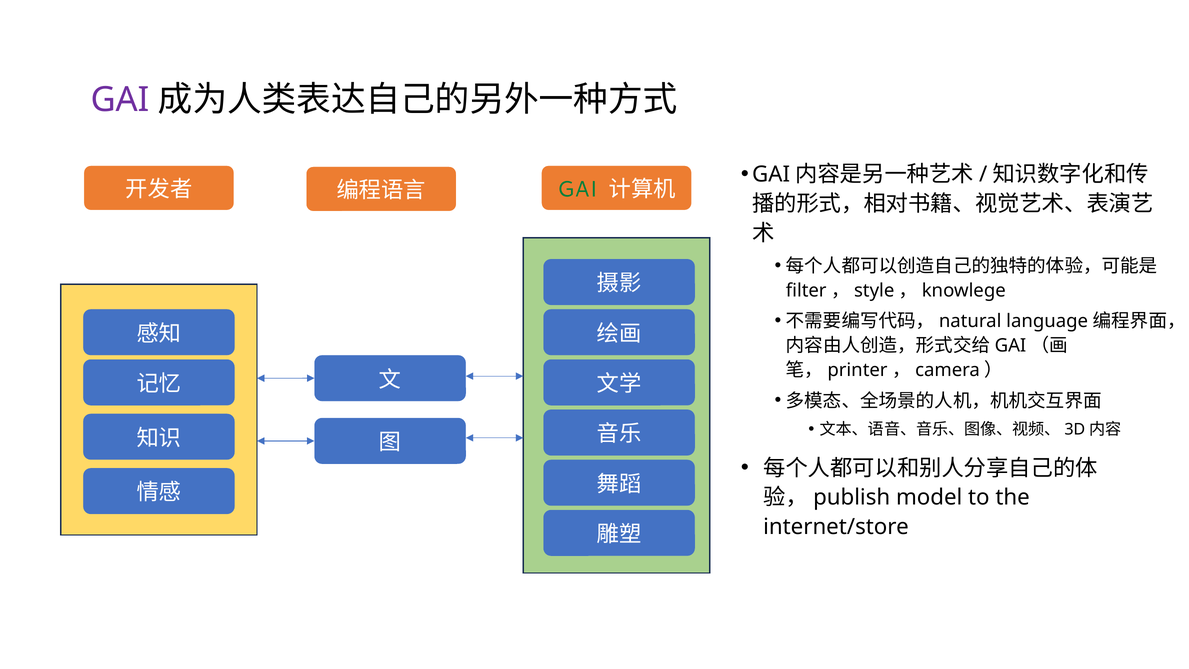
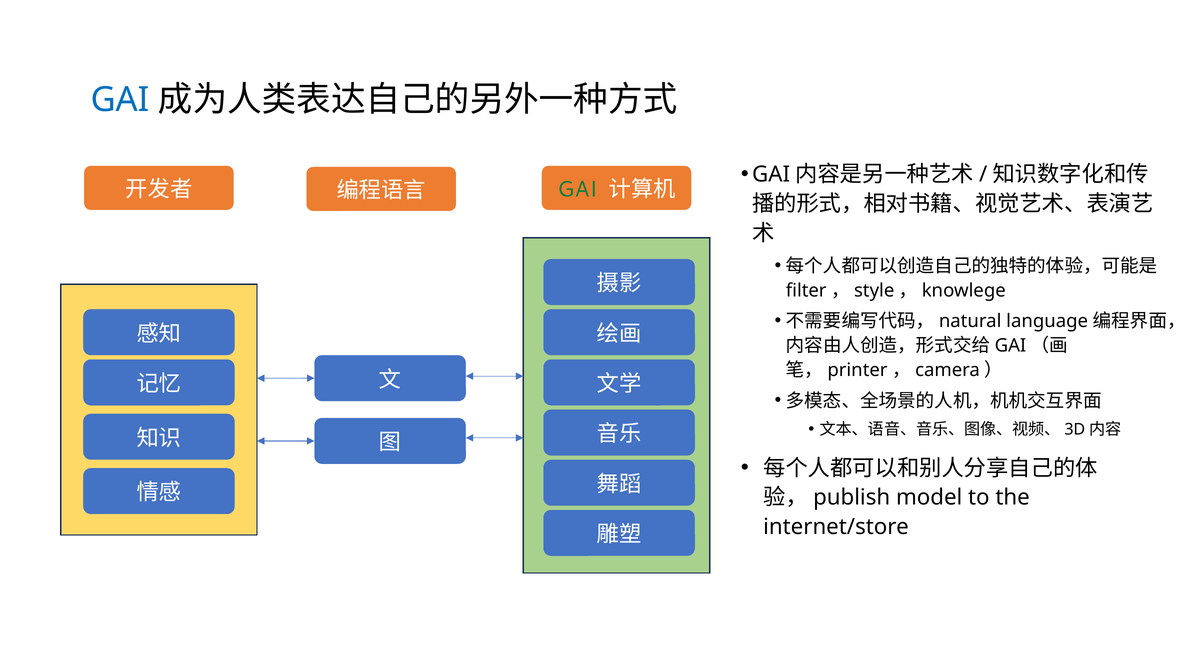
GAI at (120, 100) colour: purple -> blue
